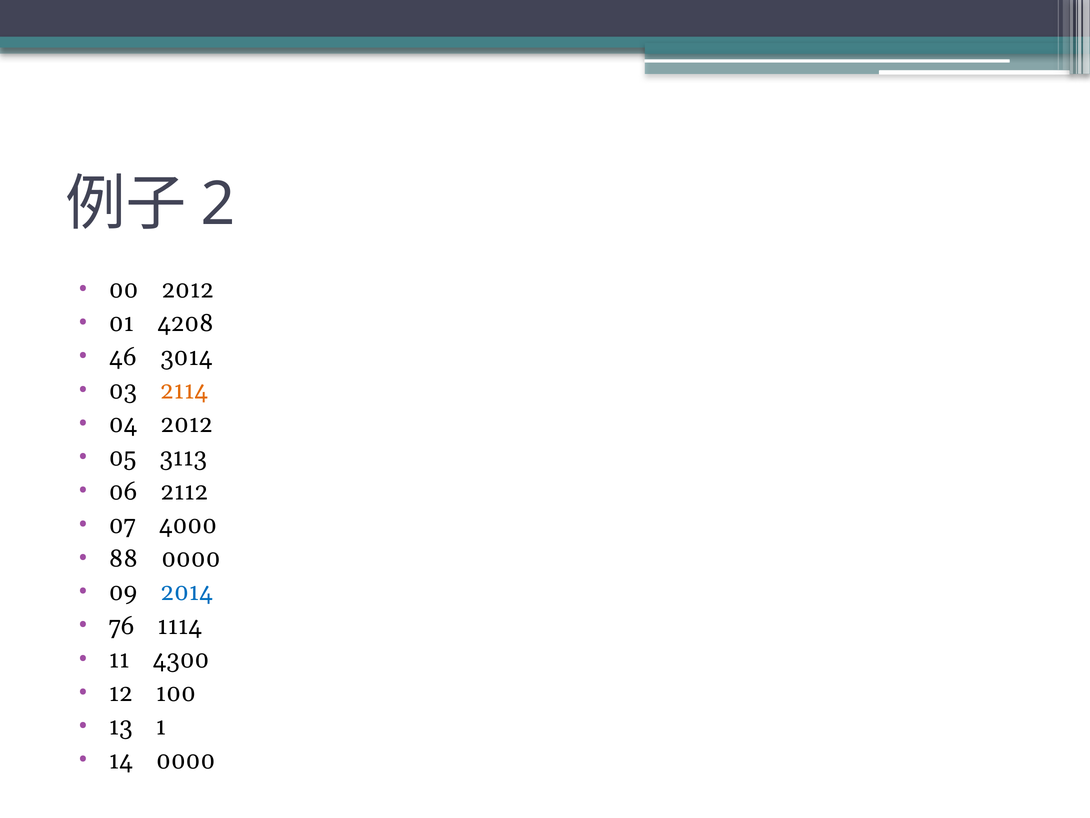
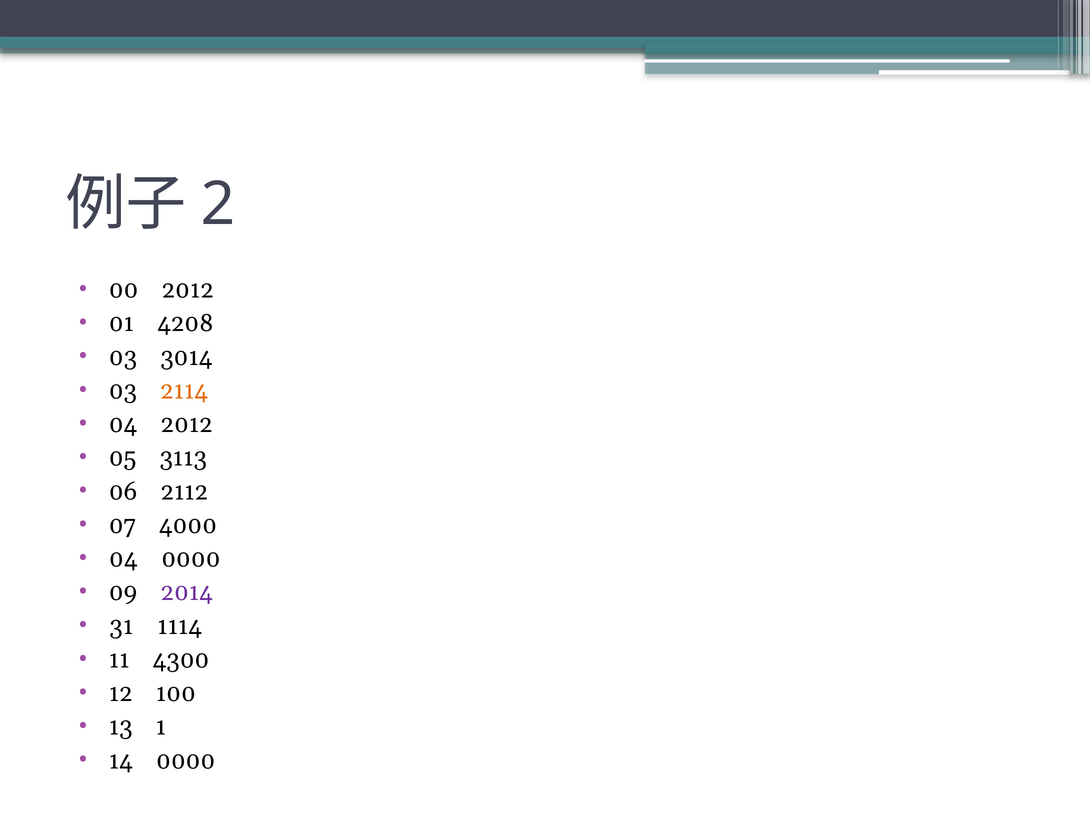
46 at (123, 357): 46 -> 03
88 at (123, 559): 88 -> 04
2014 colour: blue -> purple
76: 76 -> 31
